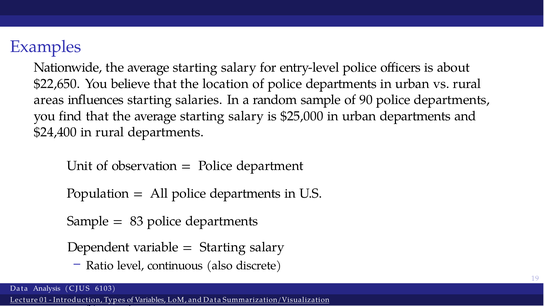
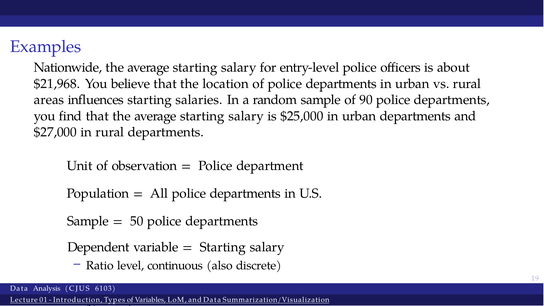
$22,650: $22,650 -> $21,968
$24,400: $24,400 -> $27,000
83: 83 -> 50
